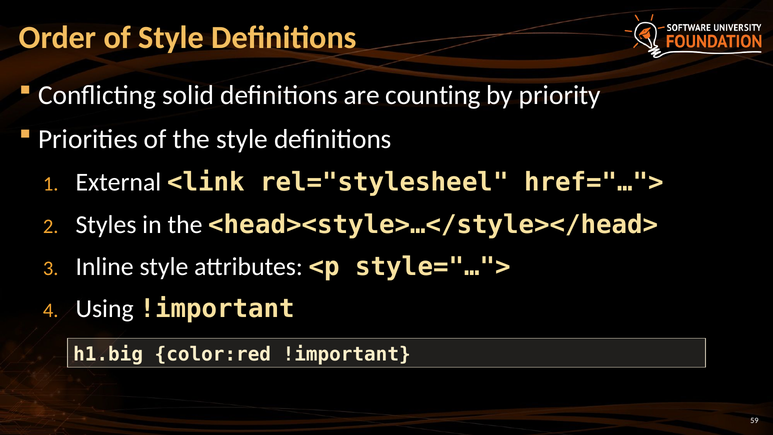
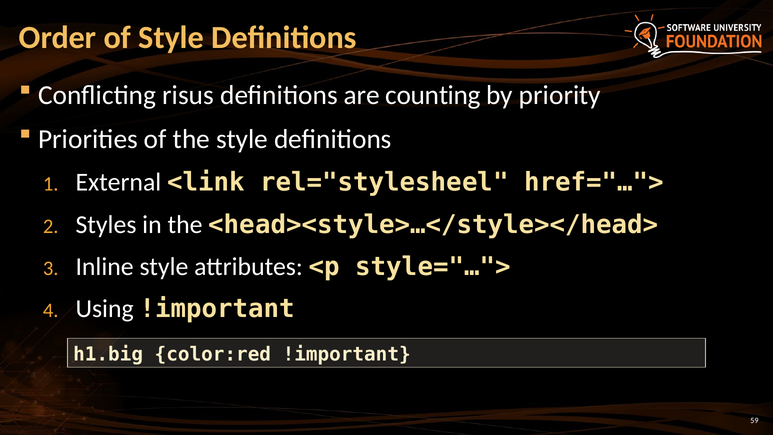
solid: solid -> risus
